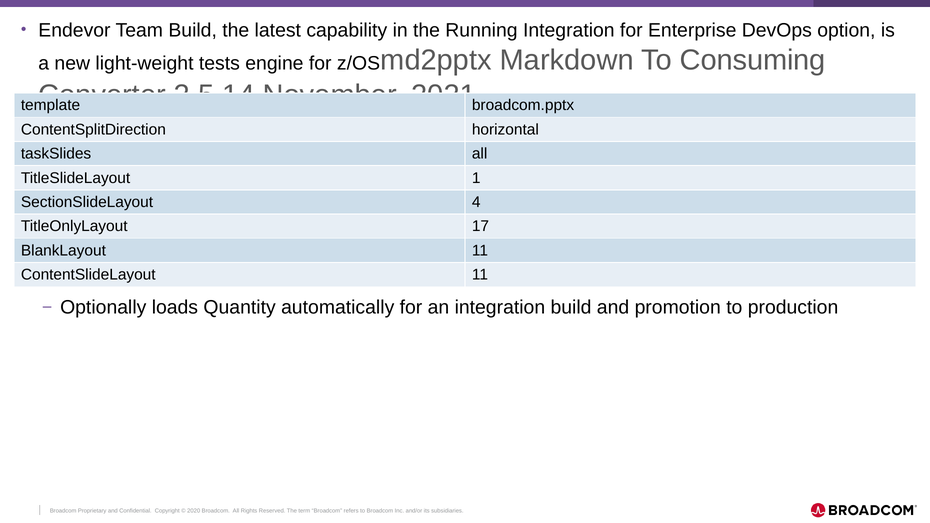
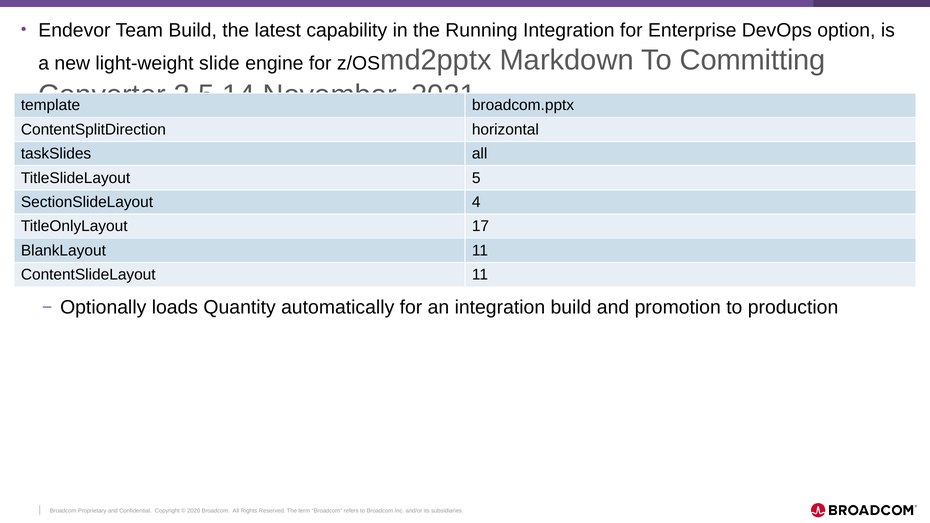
tests: tests -> slide
Consuming: Consuming -> Committing
1: 1 -> 5
